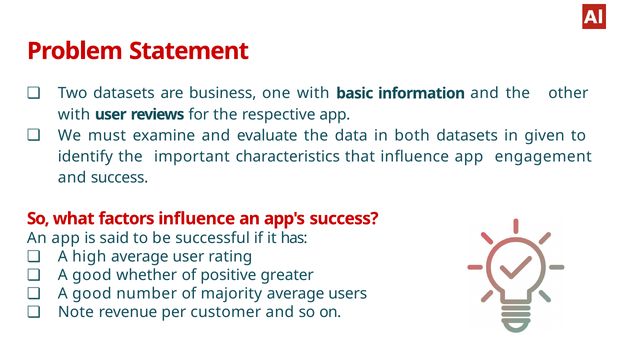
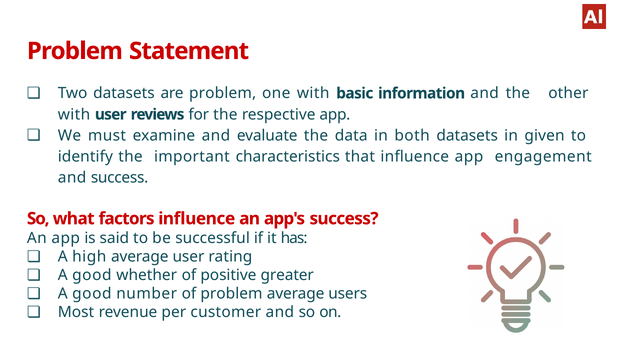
are business: business -> problem
of majority: majority -> problem
Note: Note -> Most
